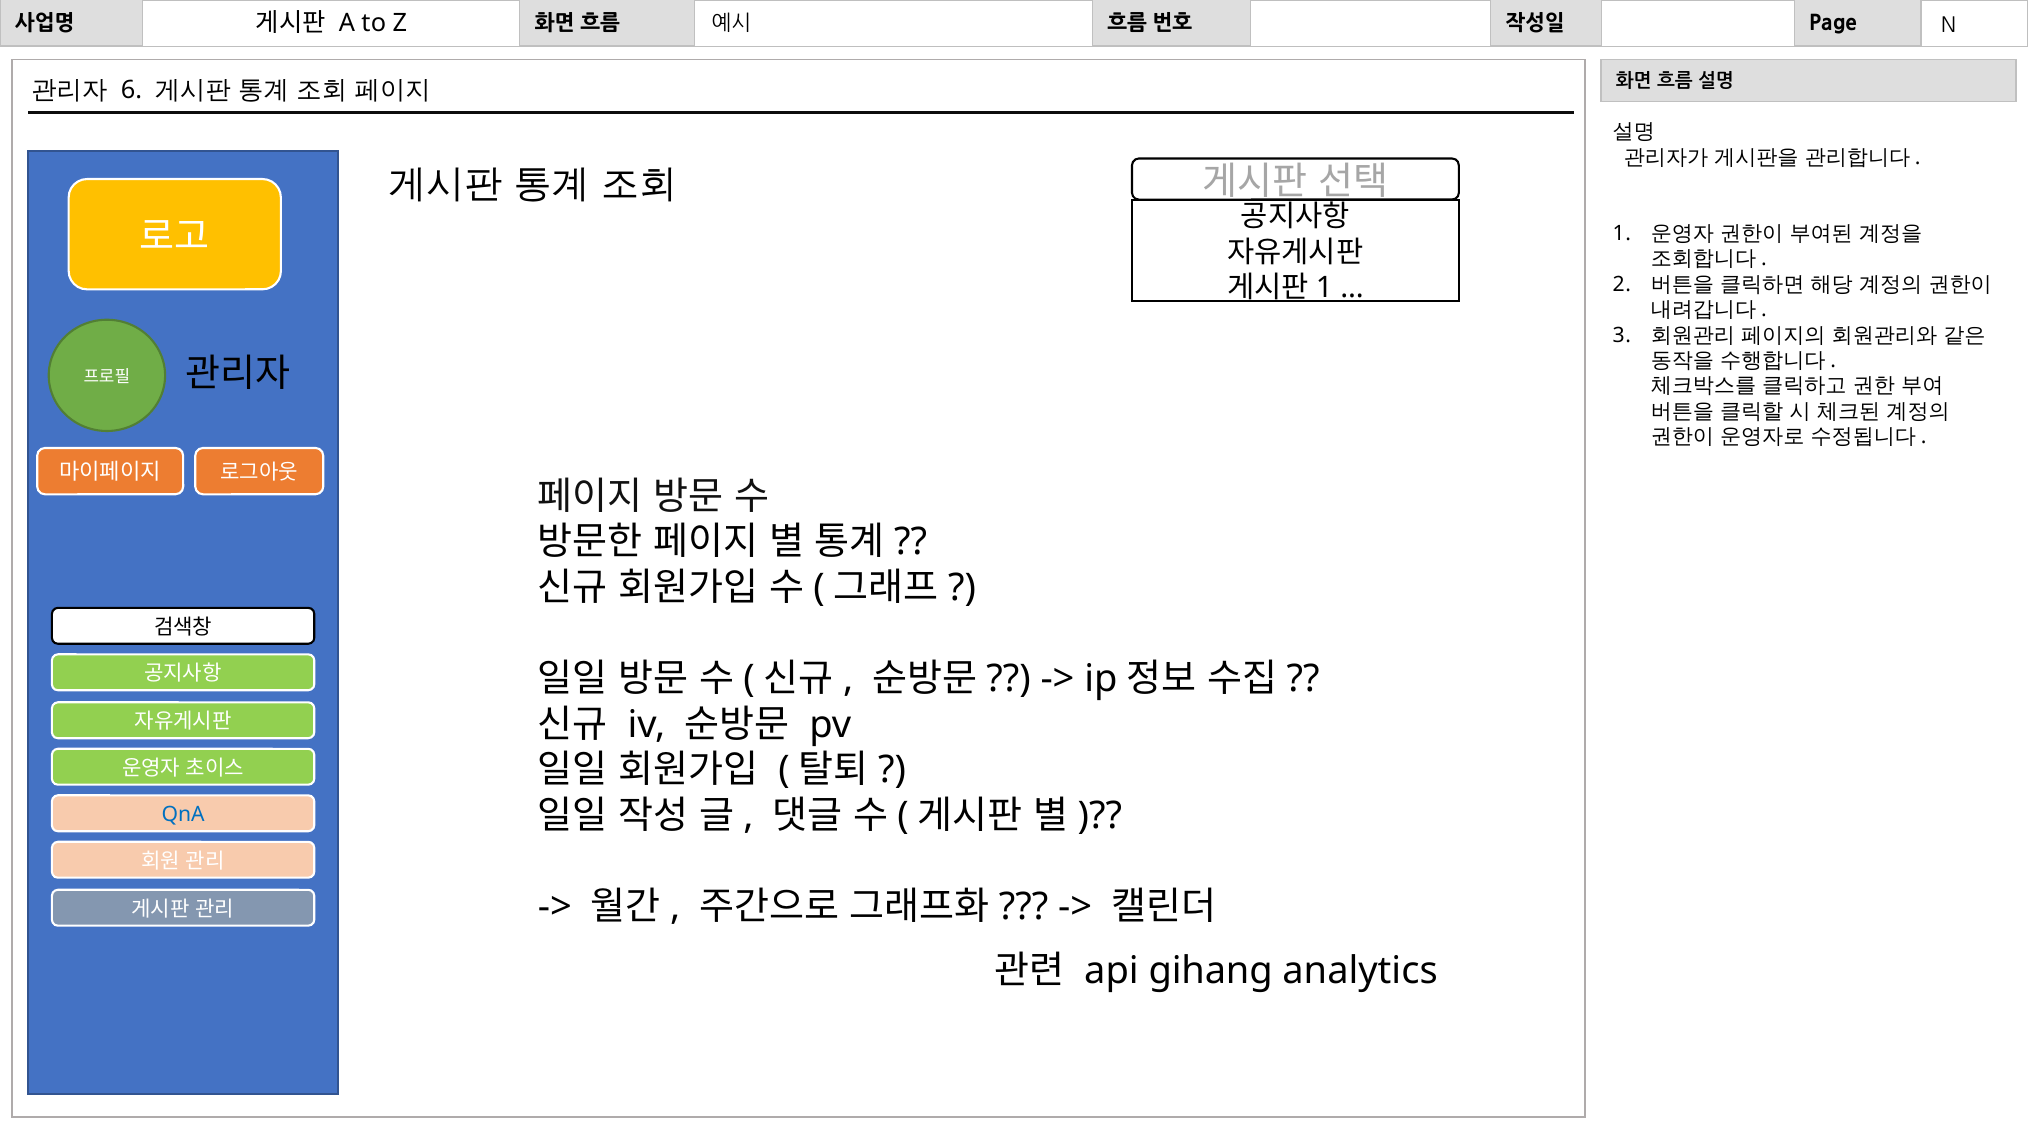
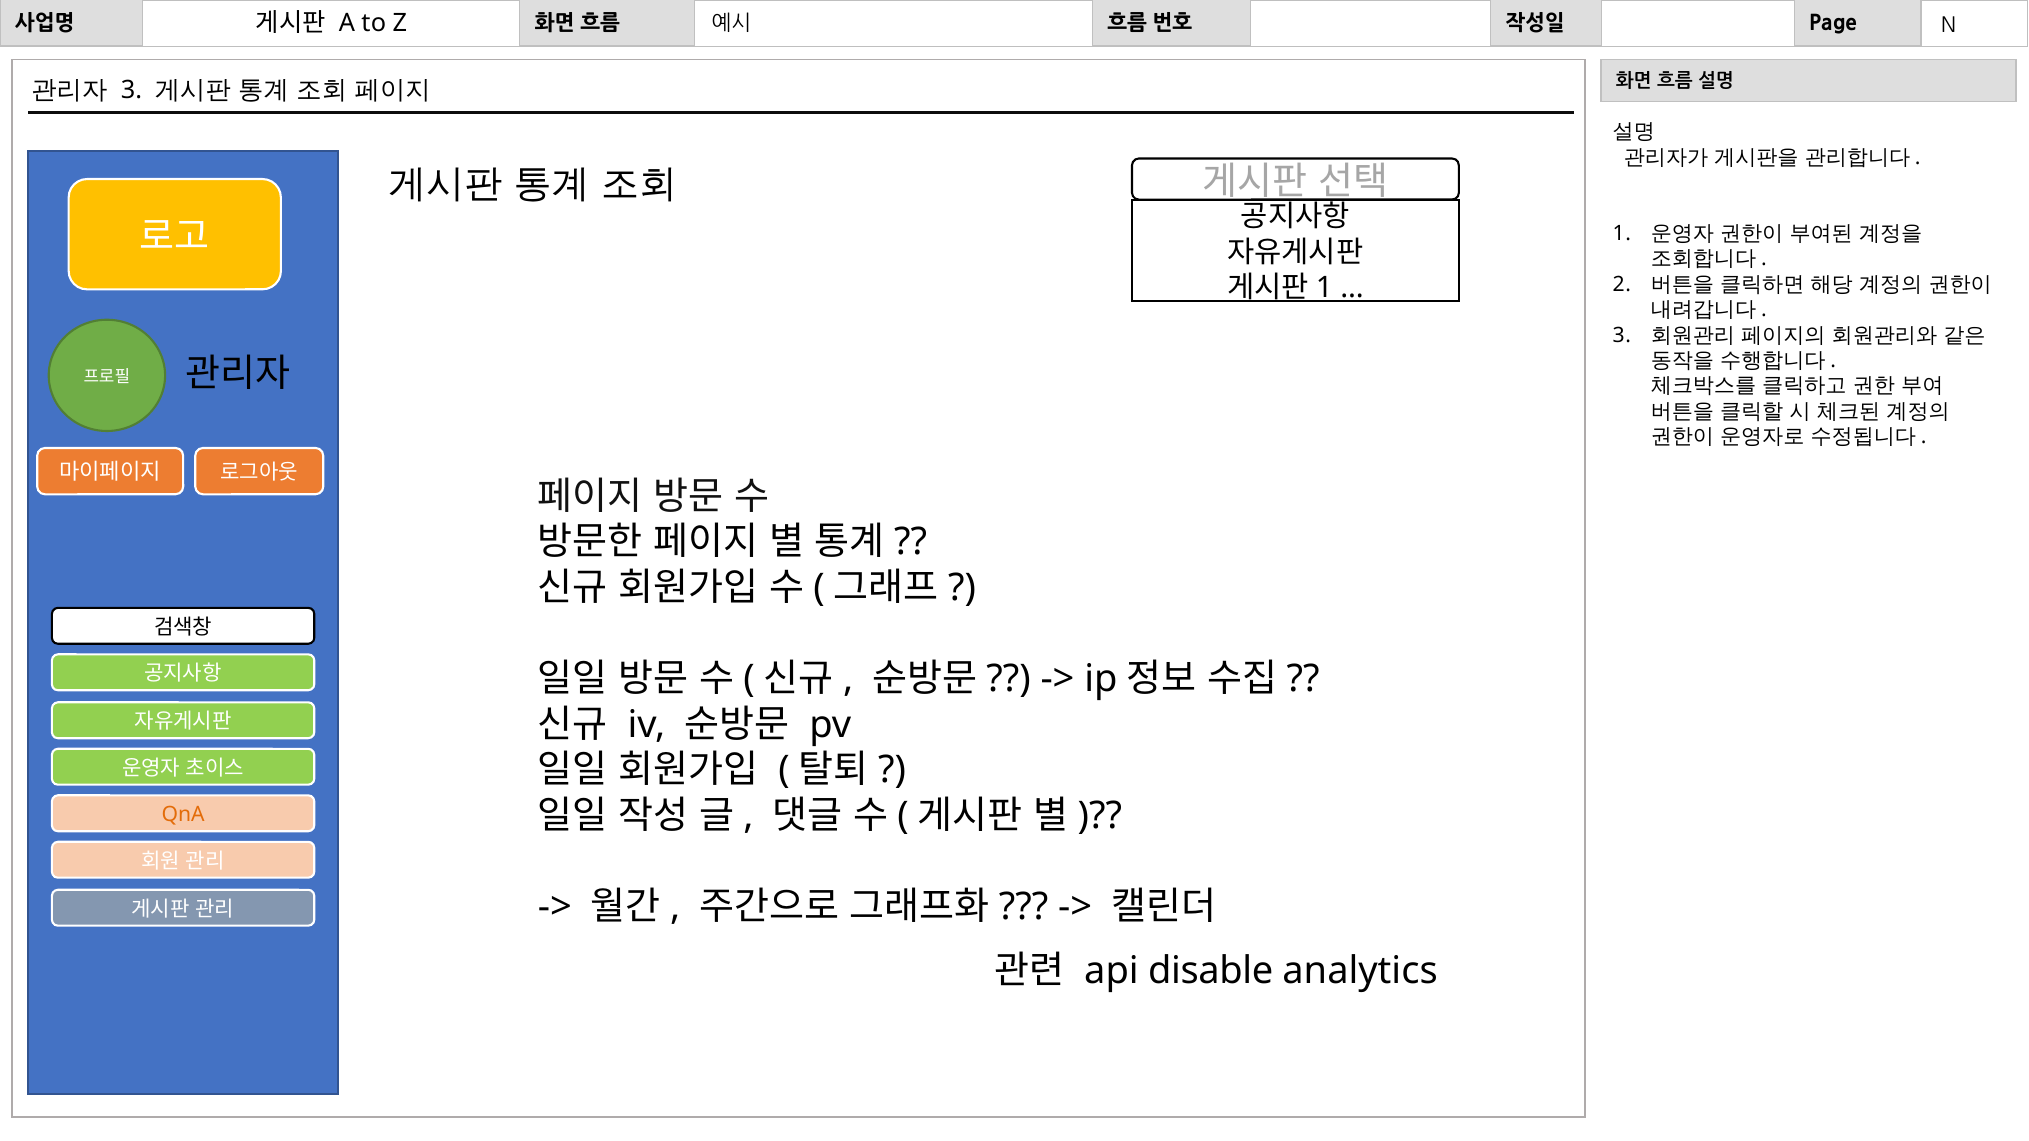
6 at (132, 91): 6 -> 3
QnA colour: blue -> orange
gihang: gihang -> disable
